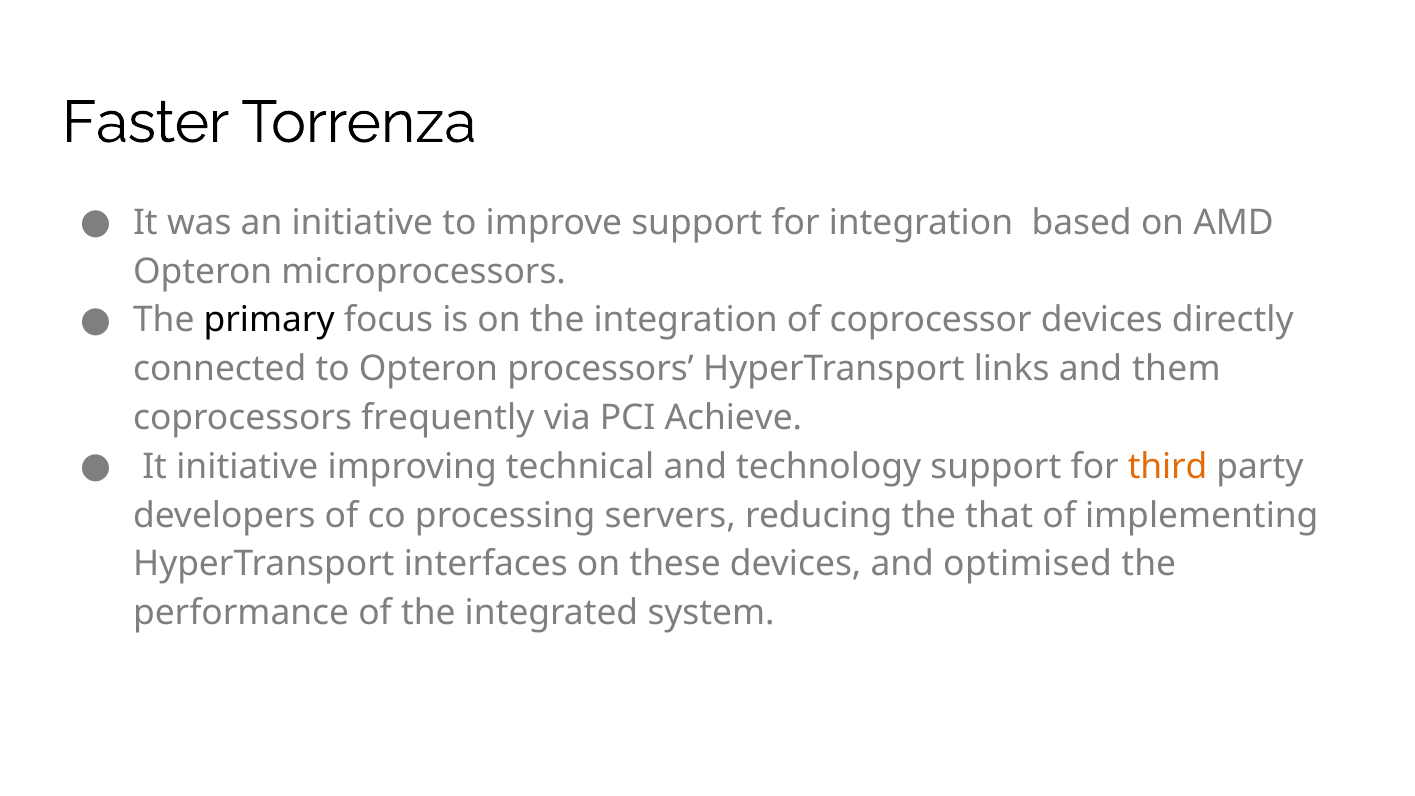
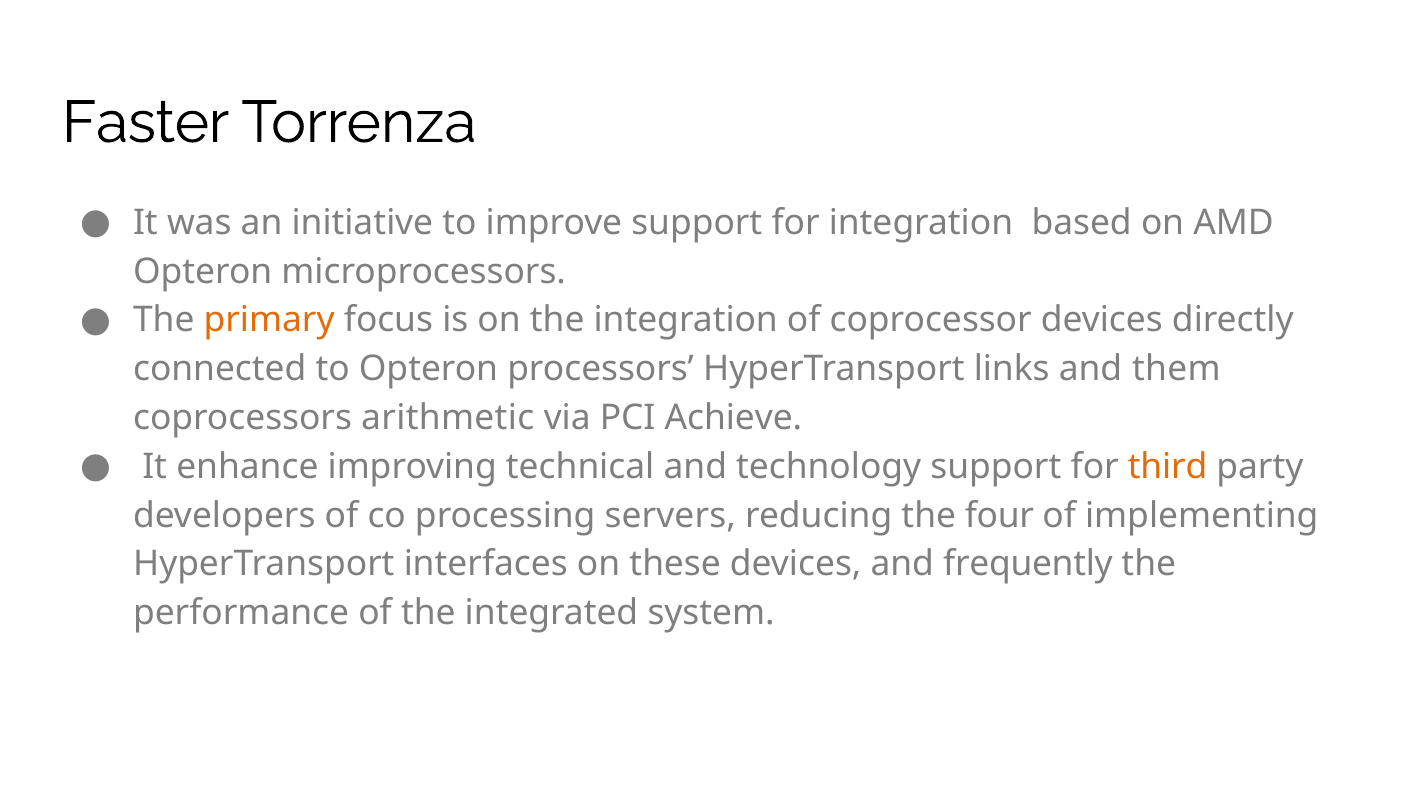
primary colour: black -> orange
frequently: frequently -> arithmetic
It initiative: initiative -> enhance
that: that -> four
optimised: optimised -> frequently
